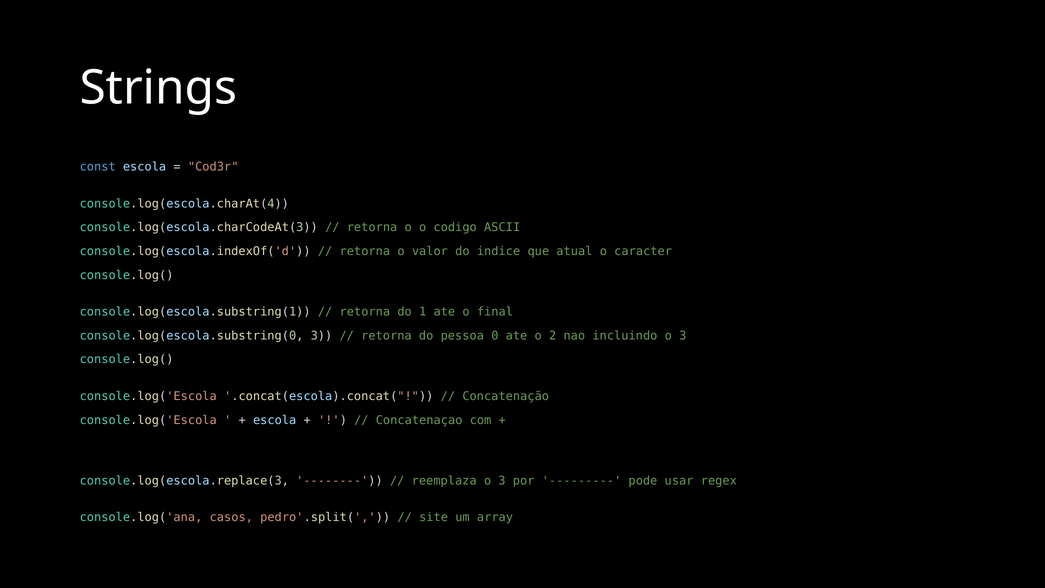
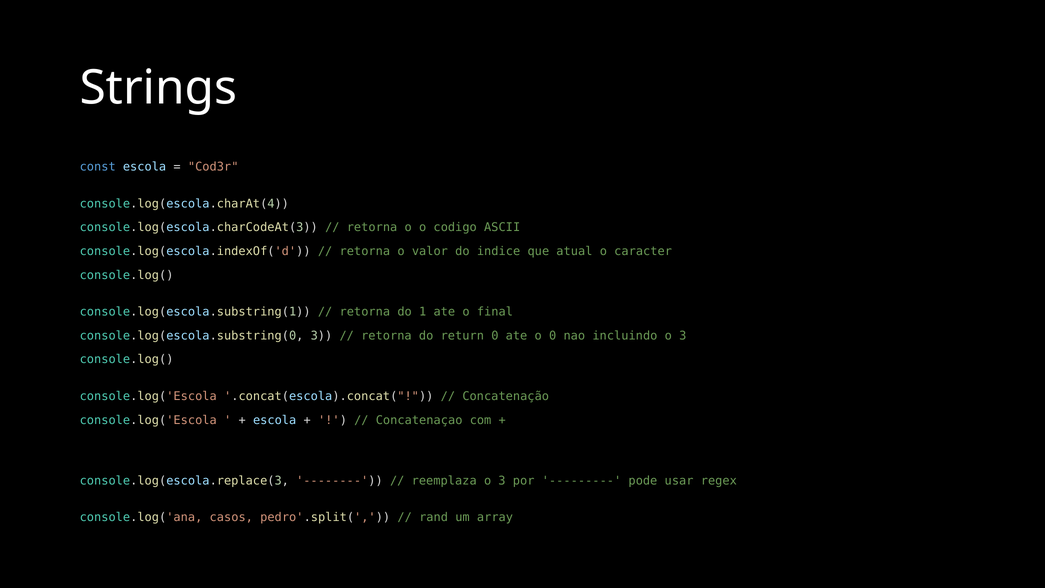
pessoa: pessoa -> return
o 2: 2 -> 0
site: site -> rand
